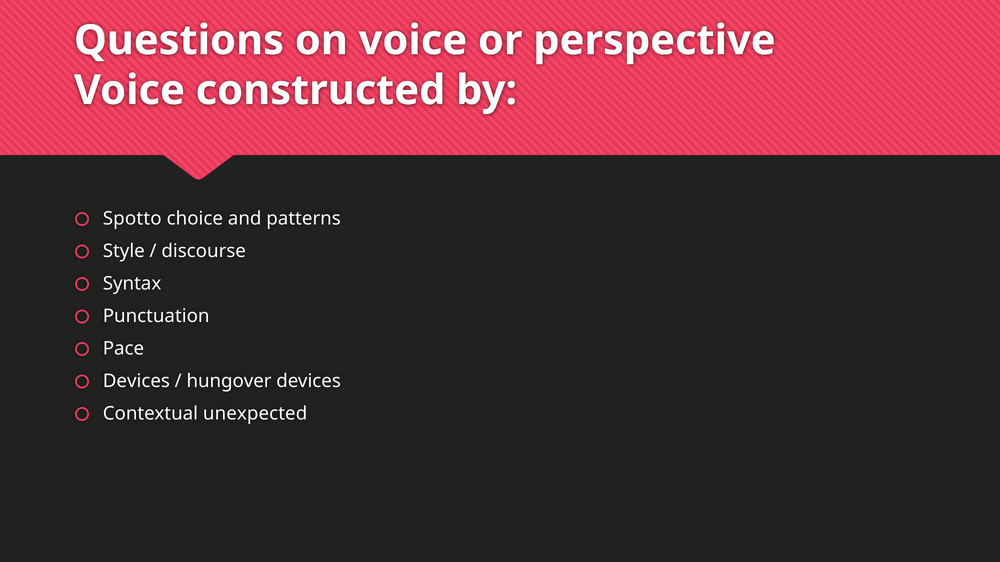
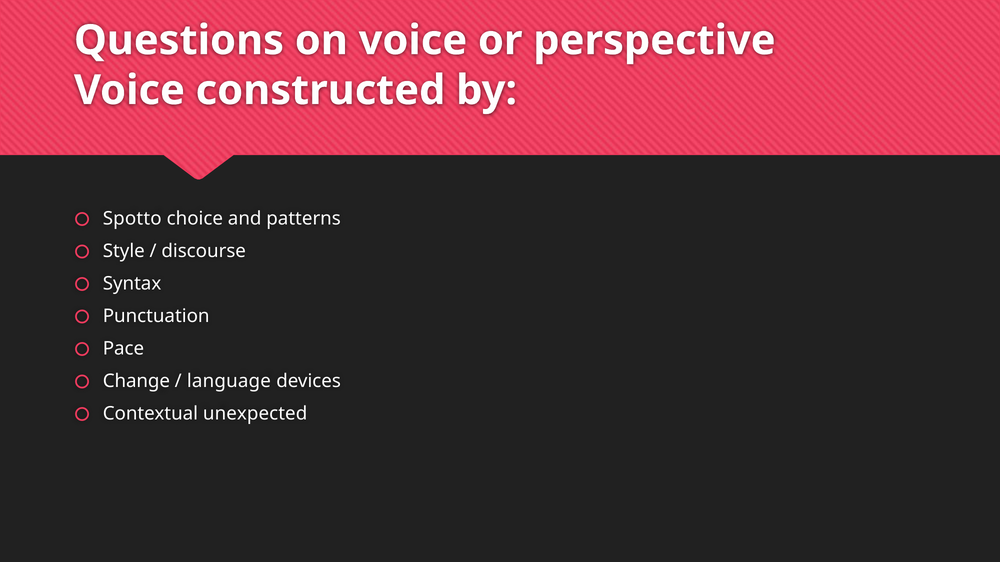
Devices at (136, 381): Devices -> Change
hungover: hungover -> language
